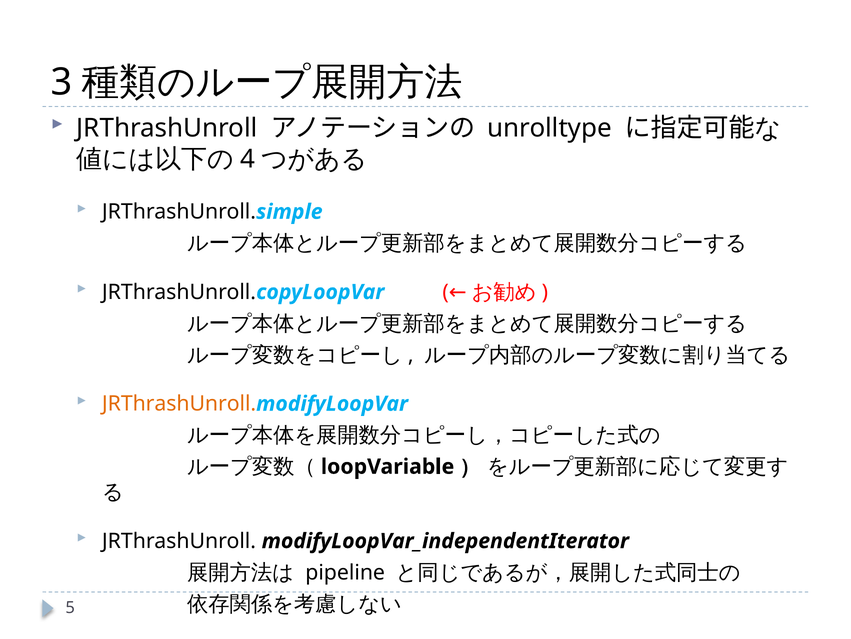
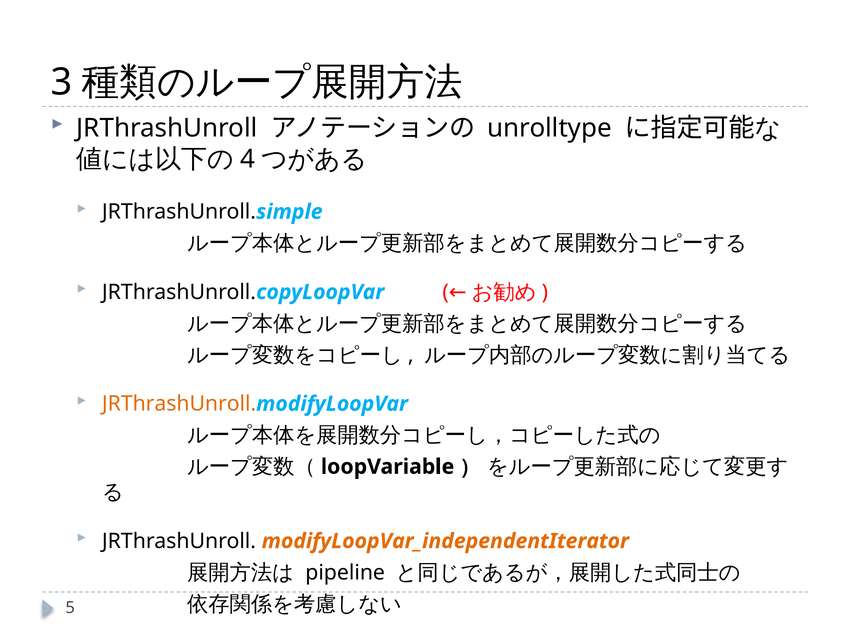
modifyLoopVar_independentIterator colour: black -> orange
